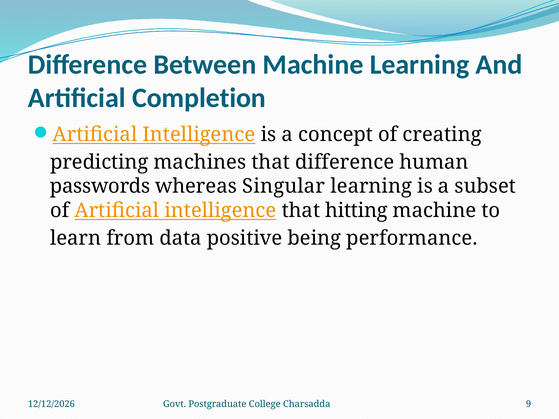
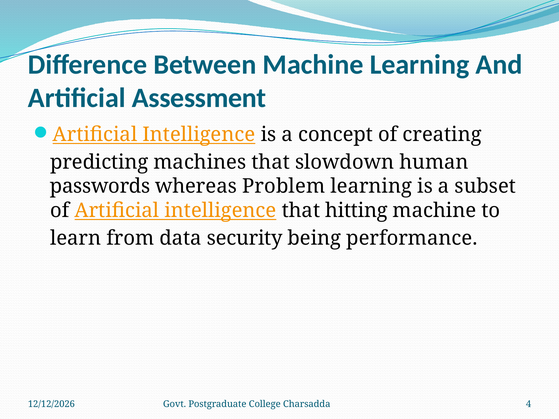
Completion: Completion -> Assessment
that difference: difference -> slowdown
Singular: Singular -> Problem
positive: positive -> security
9: 9 -> 4
